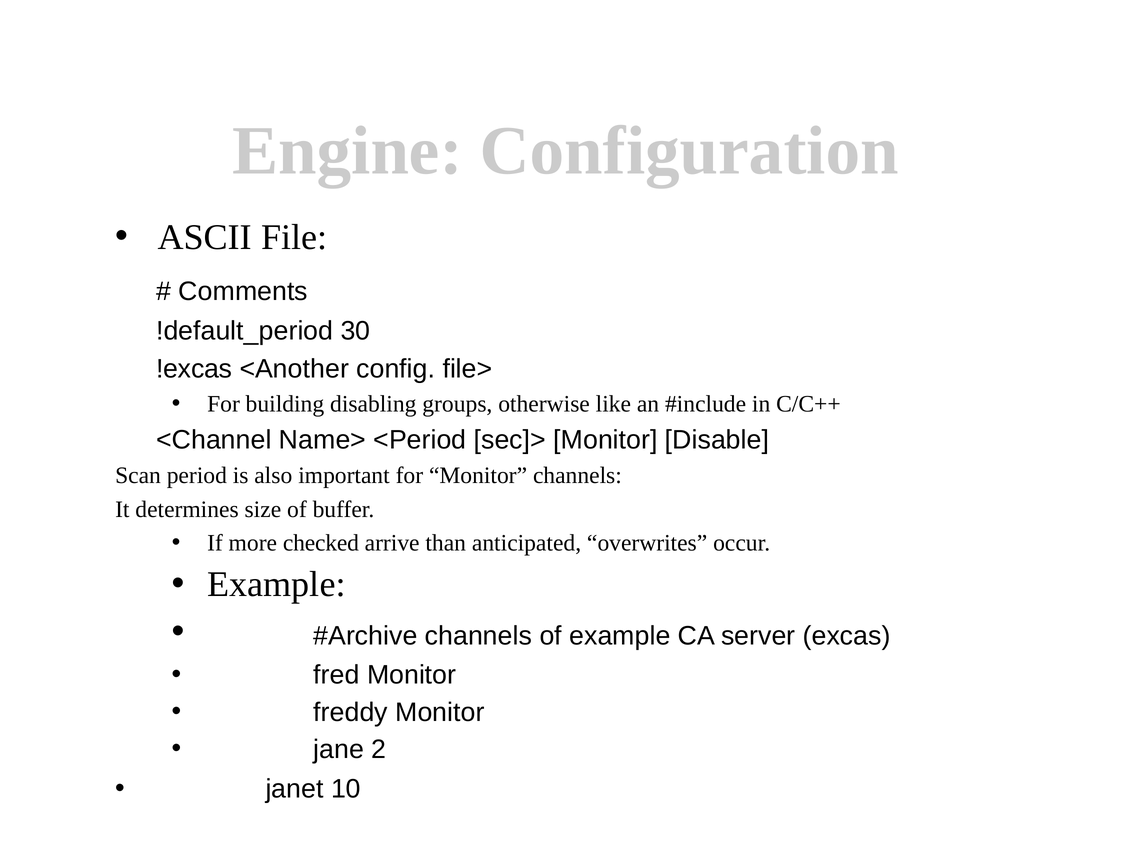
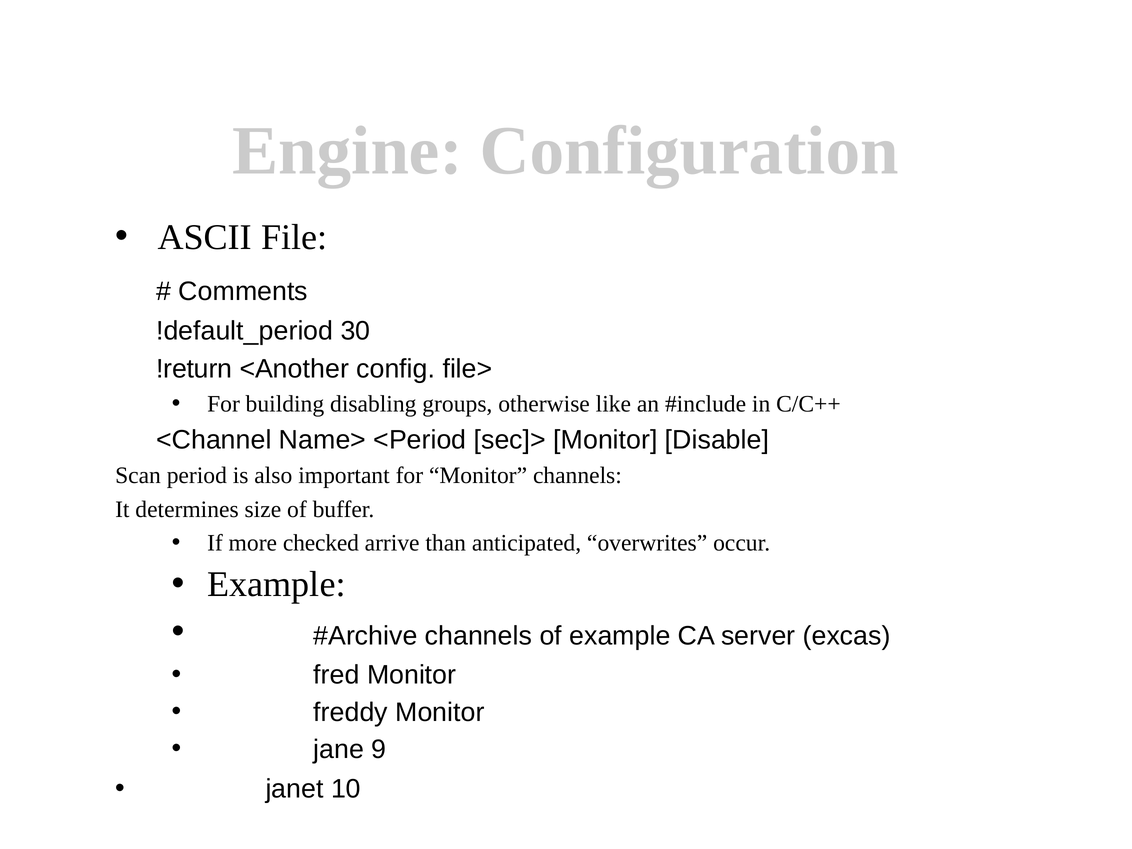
!excas: !excas -> !return
2: 2 -> 9
